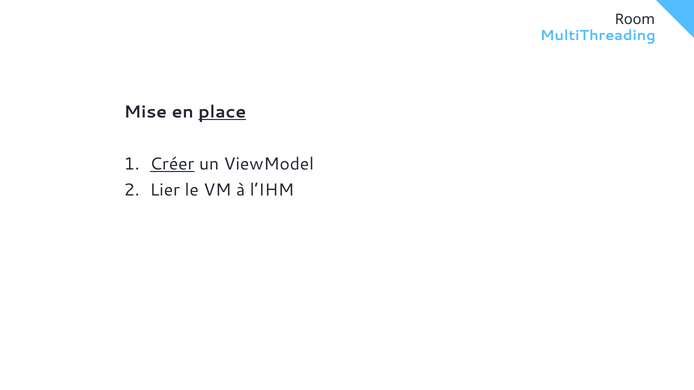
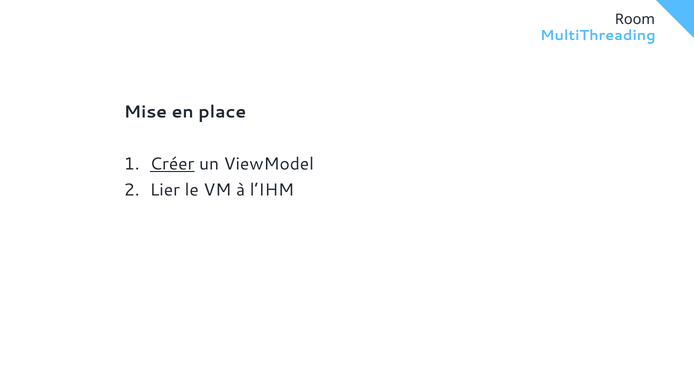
place underline: present -> none
